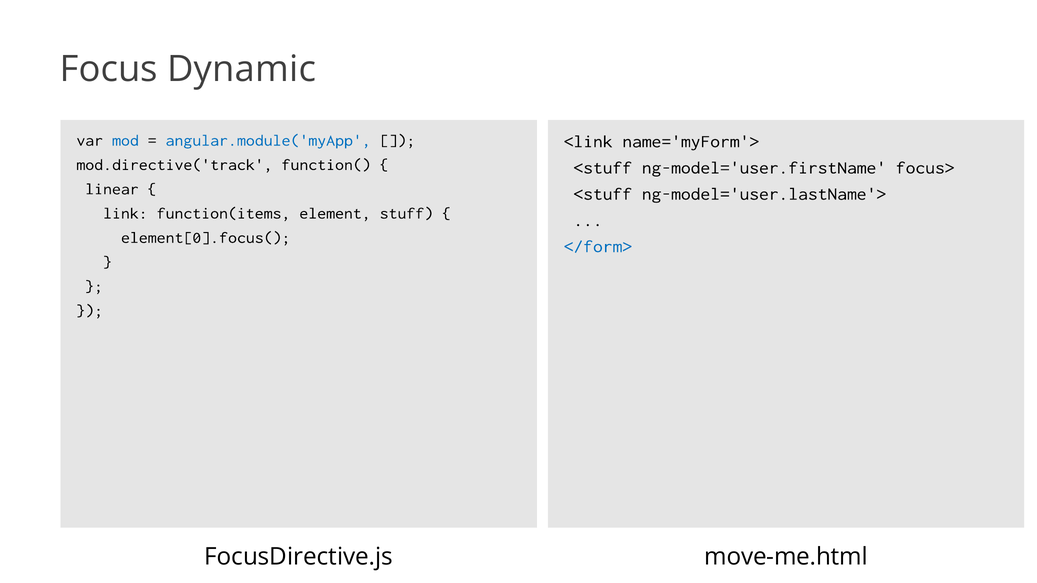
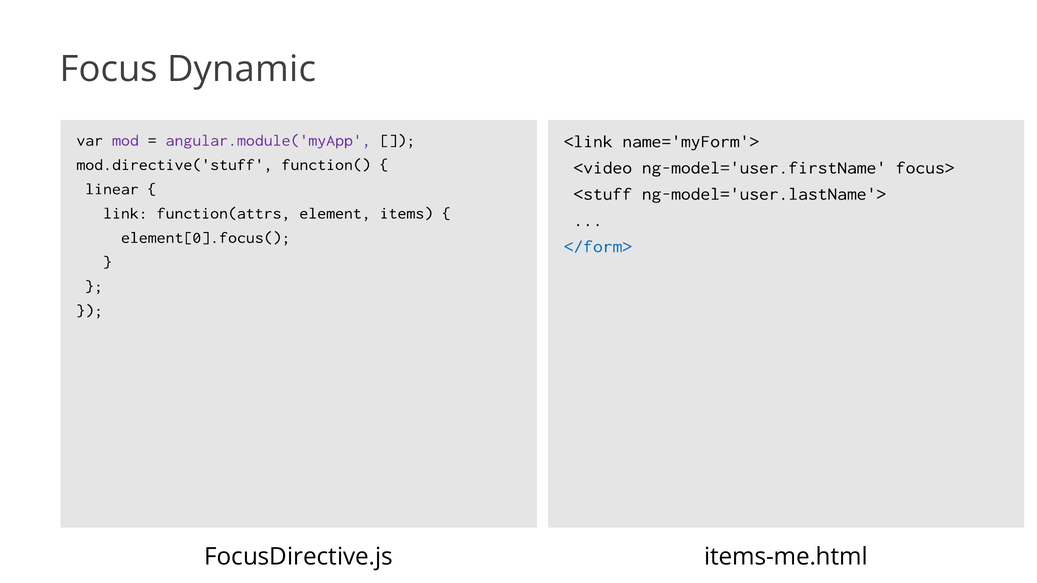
mod colour: blue -> purple
angular.module('myApp colour: blue -> purple
mod.directive('track: mod.directive('track -> mod.directive('stuff
<stuff at (603, 168): <stuff -> <video
function(items: function(items -> function(attrs
stuff: stuff -> items
move-me.html: move-me.html -> items-me.html
